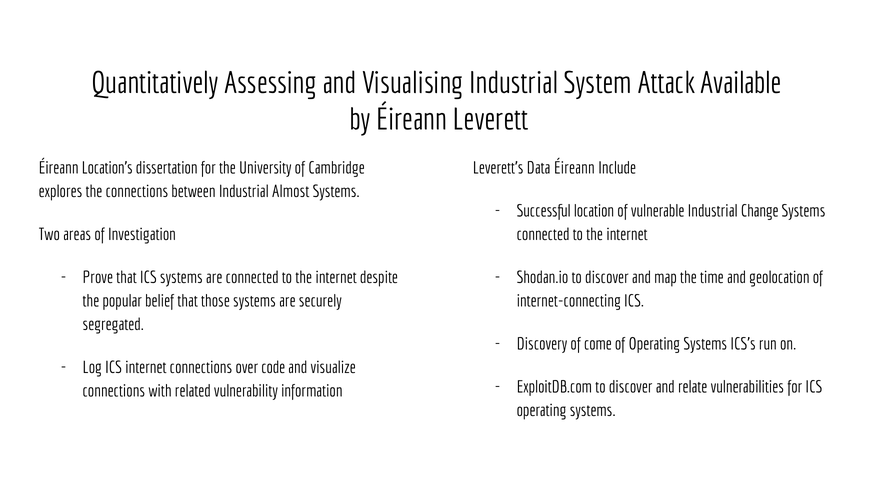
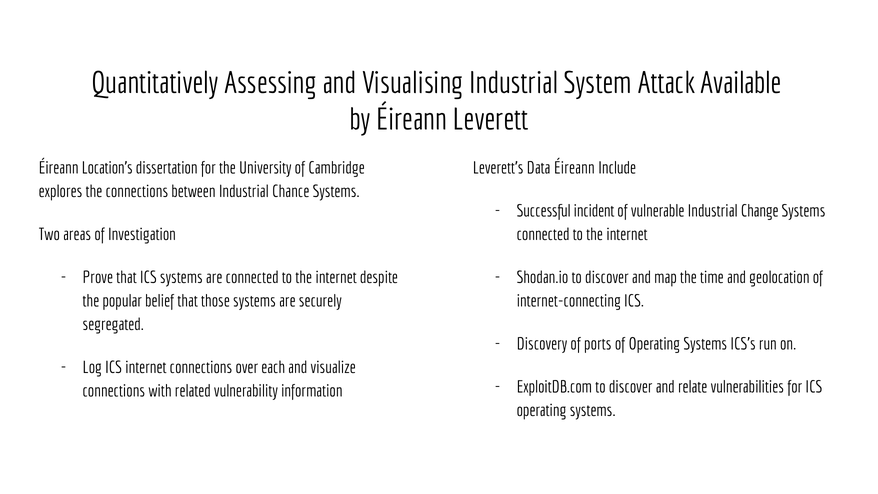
Almost: Almost -> Chance
location: location -> incident
come: come -> ports
code: code -> each
